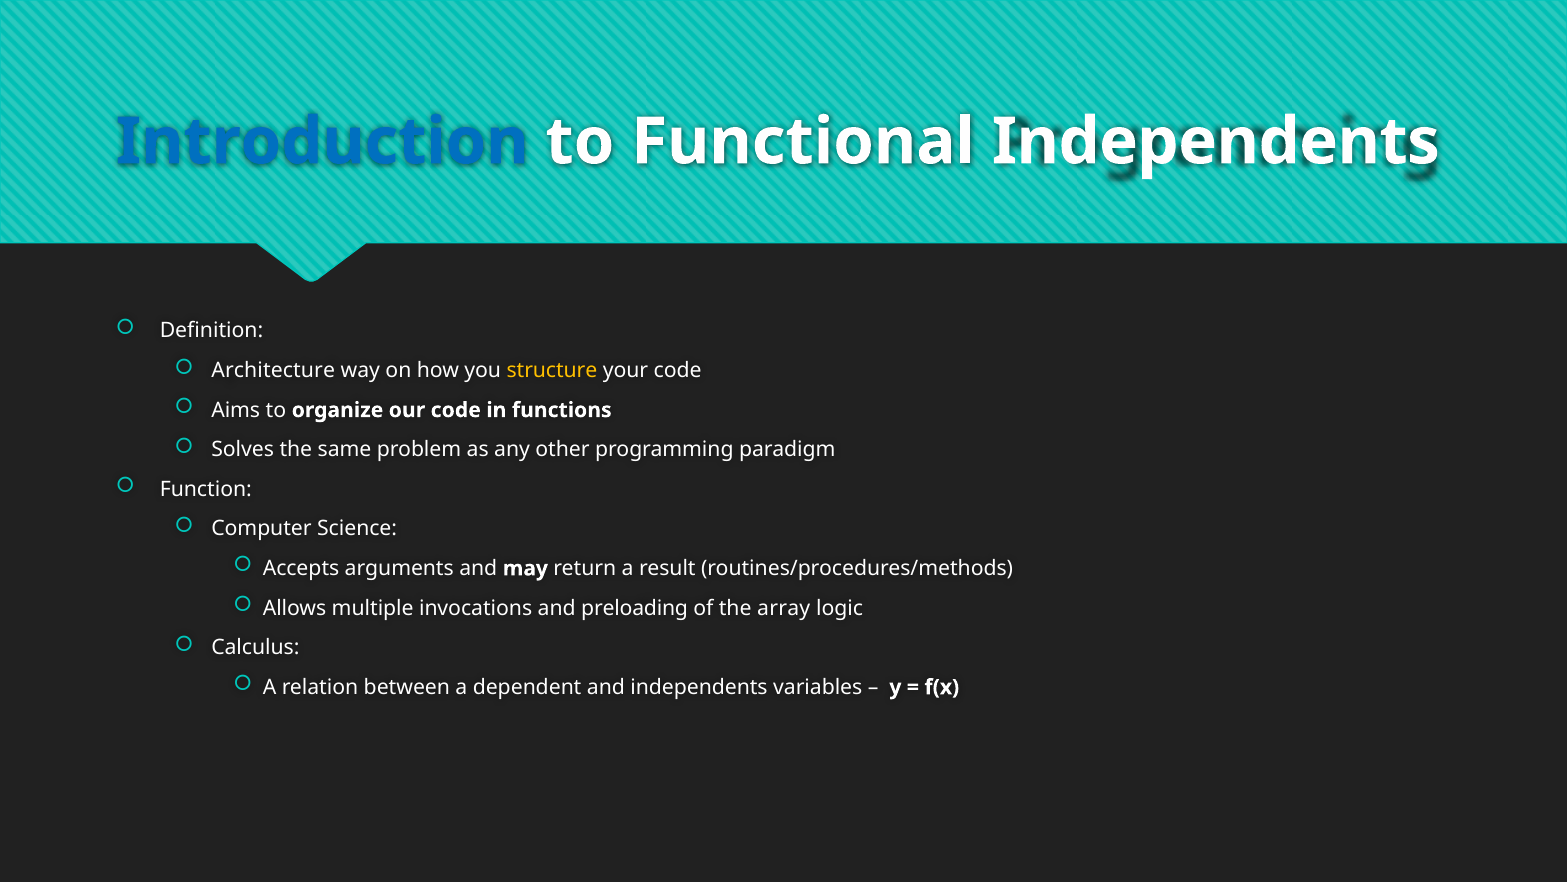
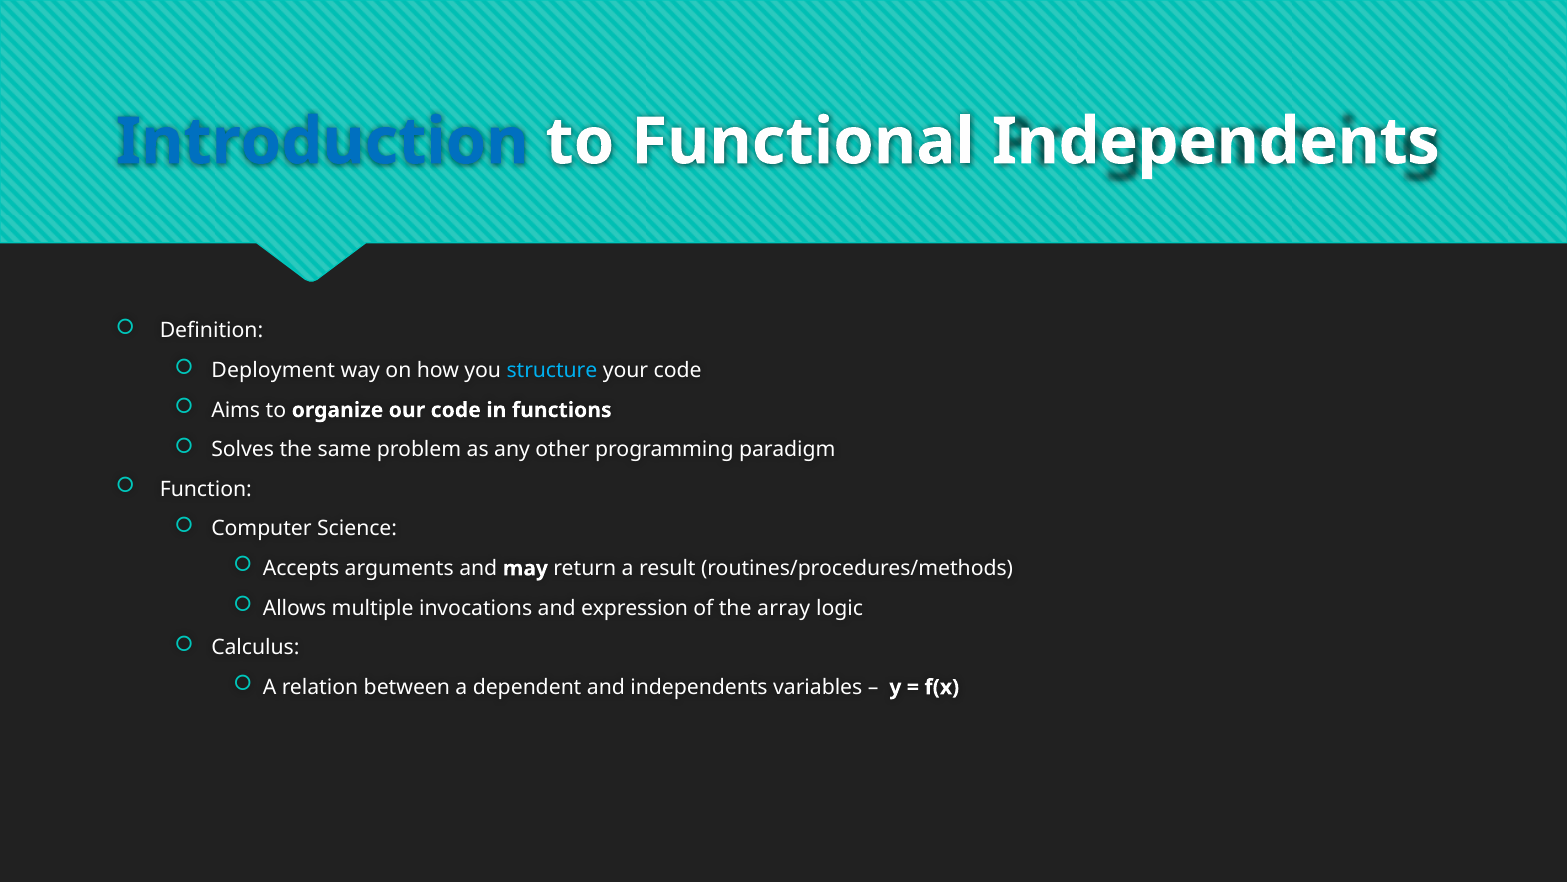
Architecture: Architecture -> Deployment
structure colour: yellow -> light blue
preloading: preloading -> expression
